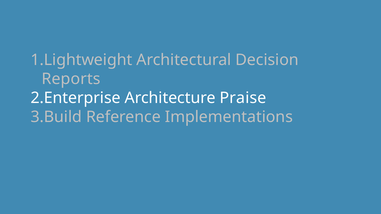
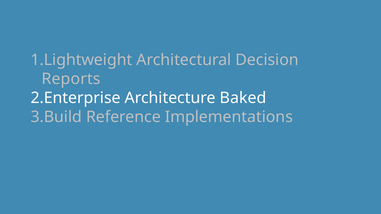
Praise: Praise -> Baked
